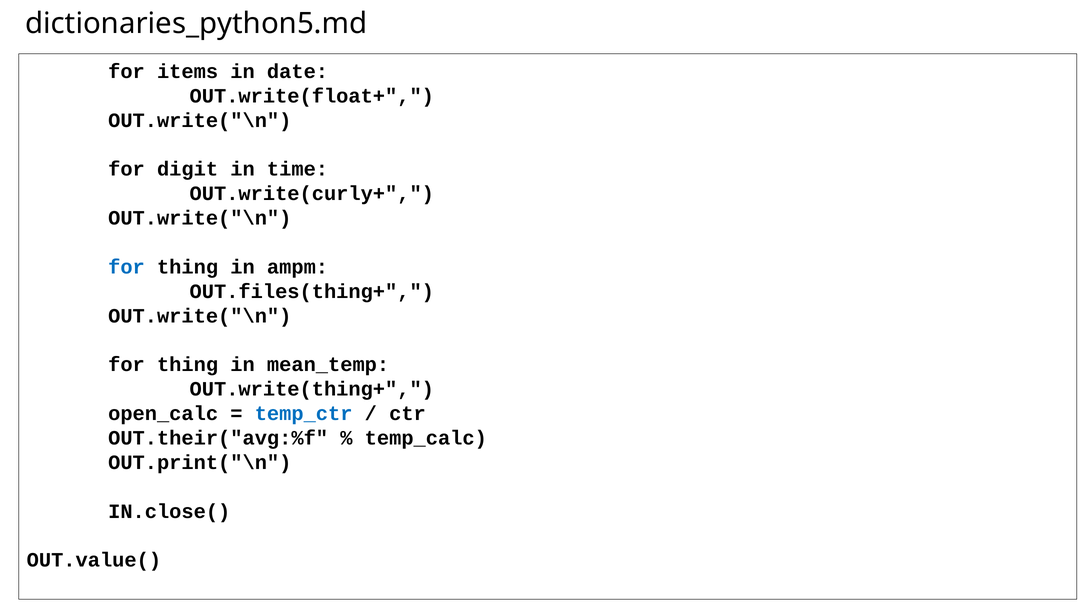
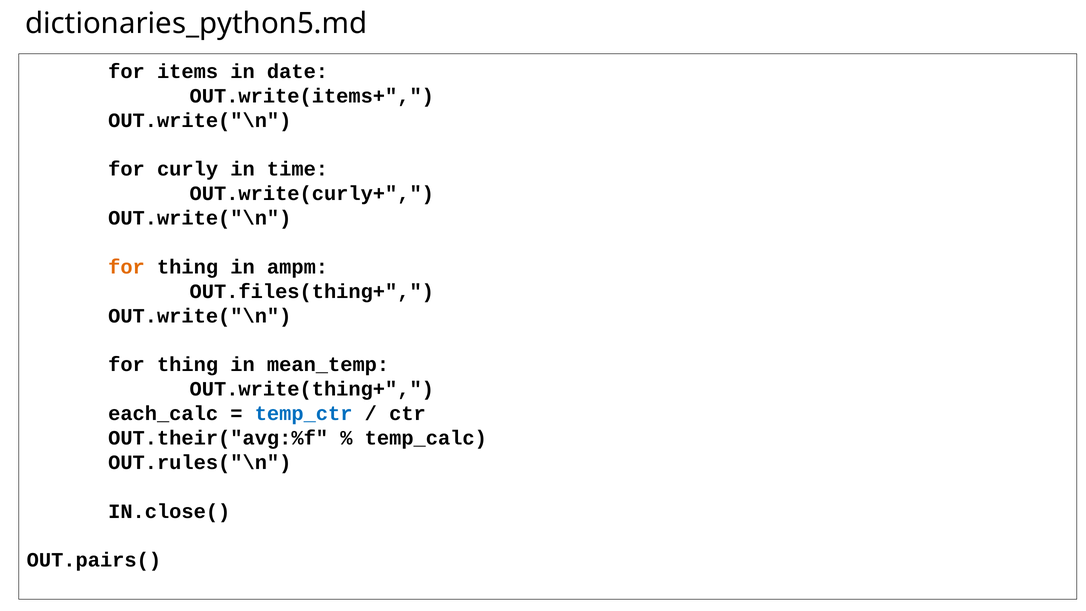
OUT.write(float+: OUT.write(float+ -> OUT.write(items+
digit: digit -> curly
for at (126, 267) colour: blue -> orange
open_calc: open_calc -> each_calc
OUT.print("\n: OUT.print("\n -> OUT.rules("\n
OUT.value(: OUT.value( -> OUT.pairs(
